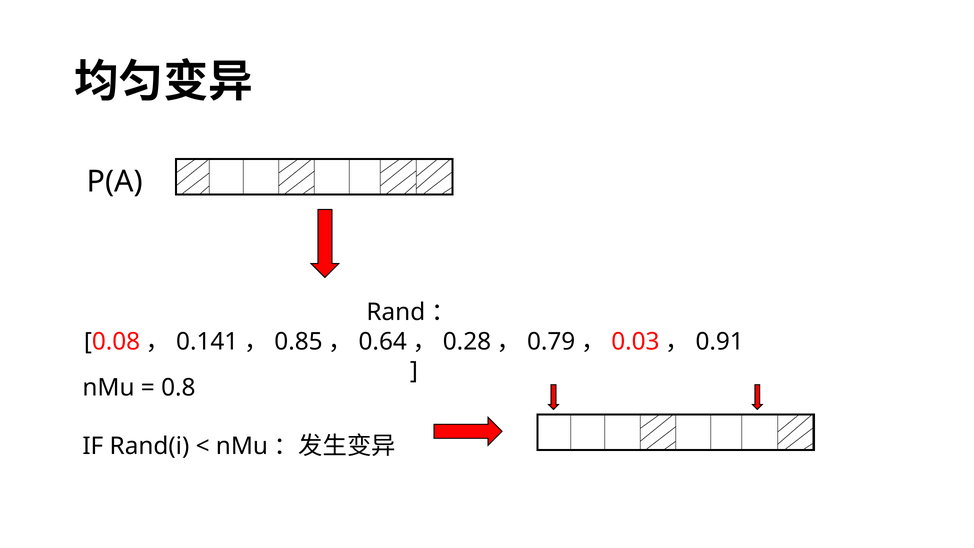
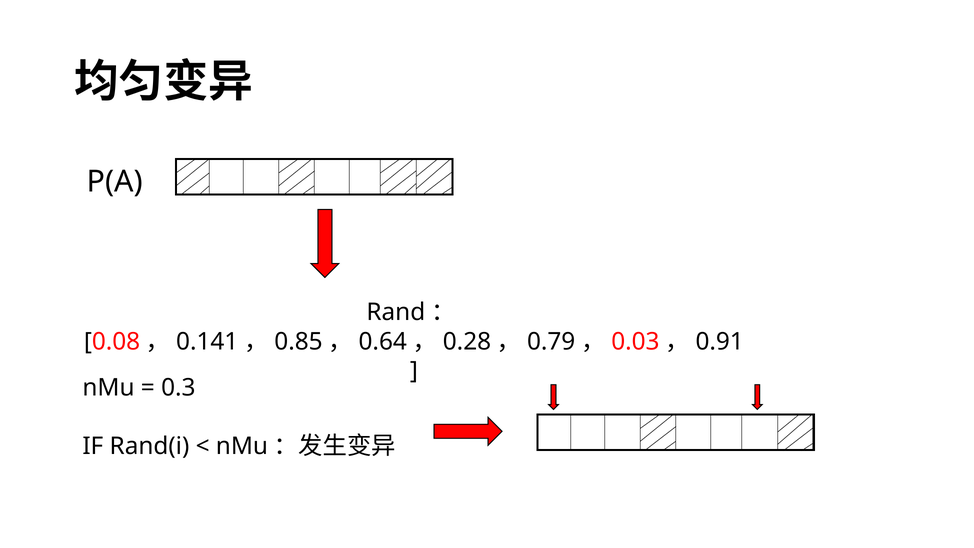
0.8: 0.8 -> 0.3
